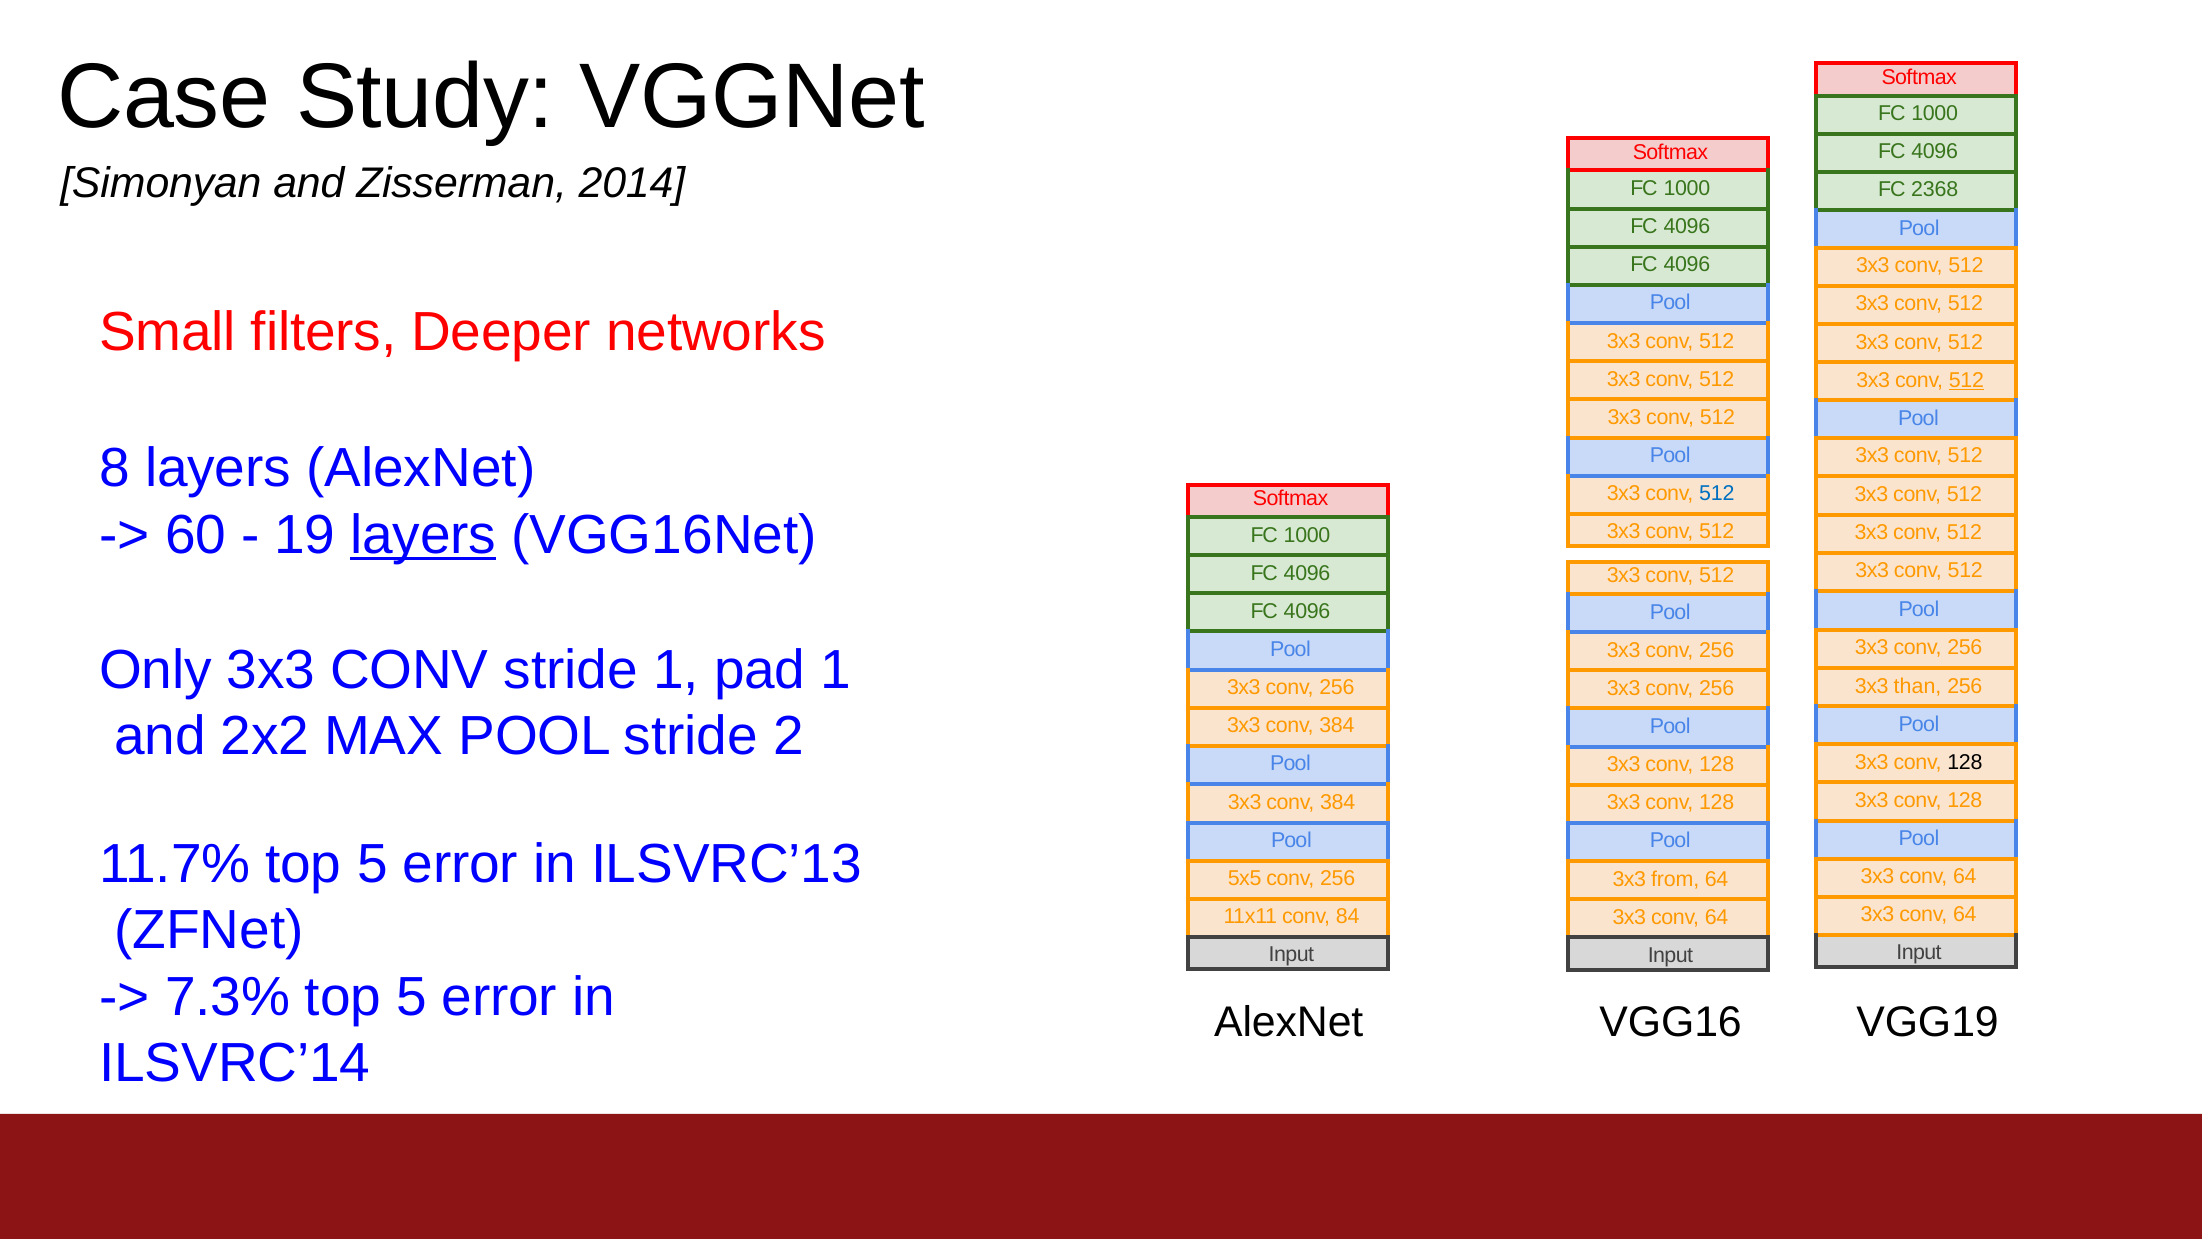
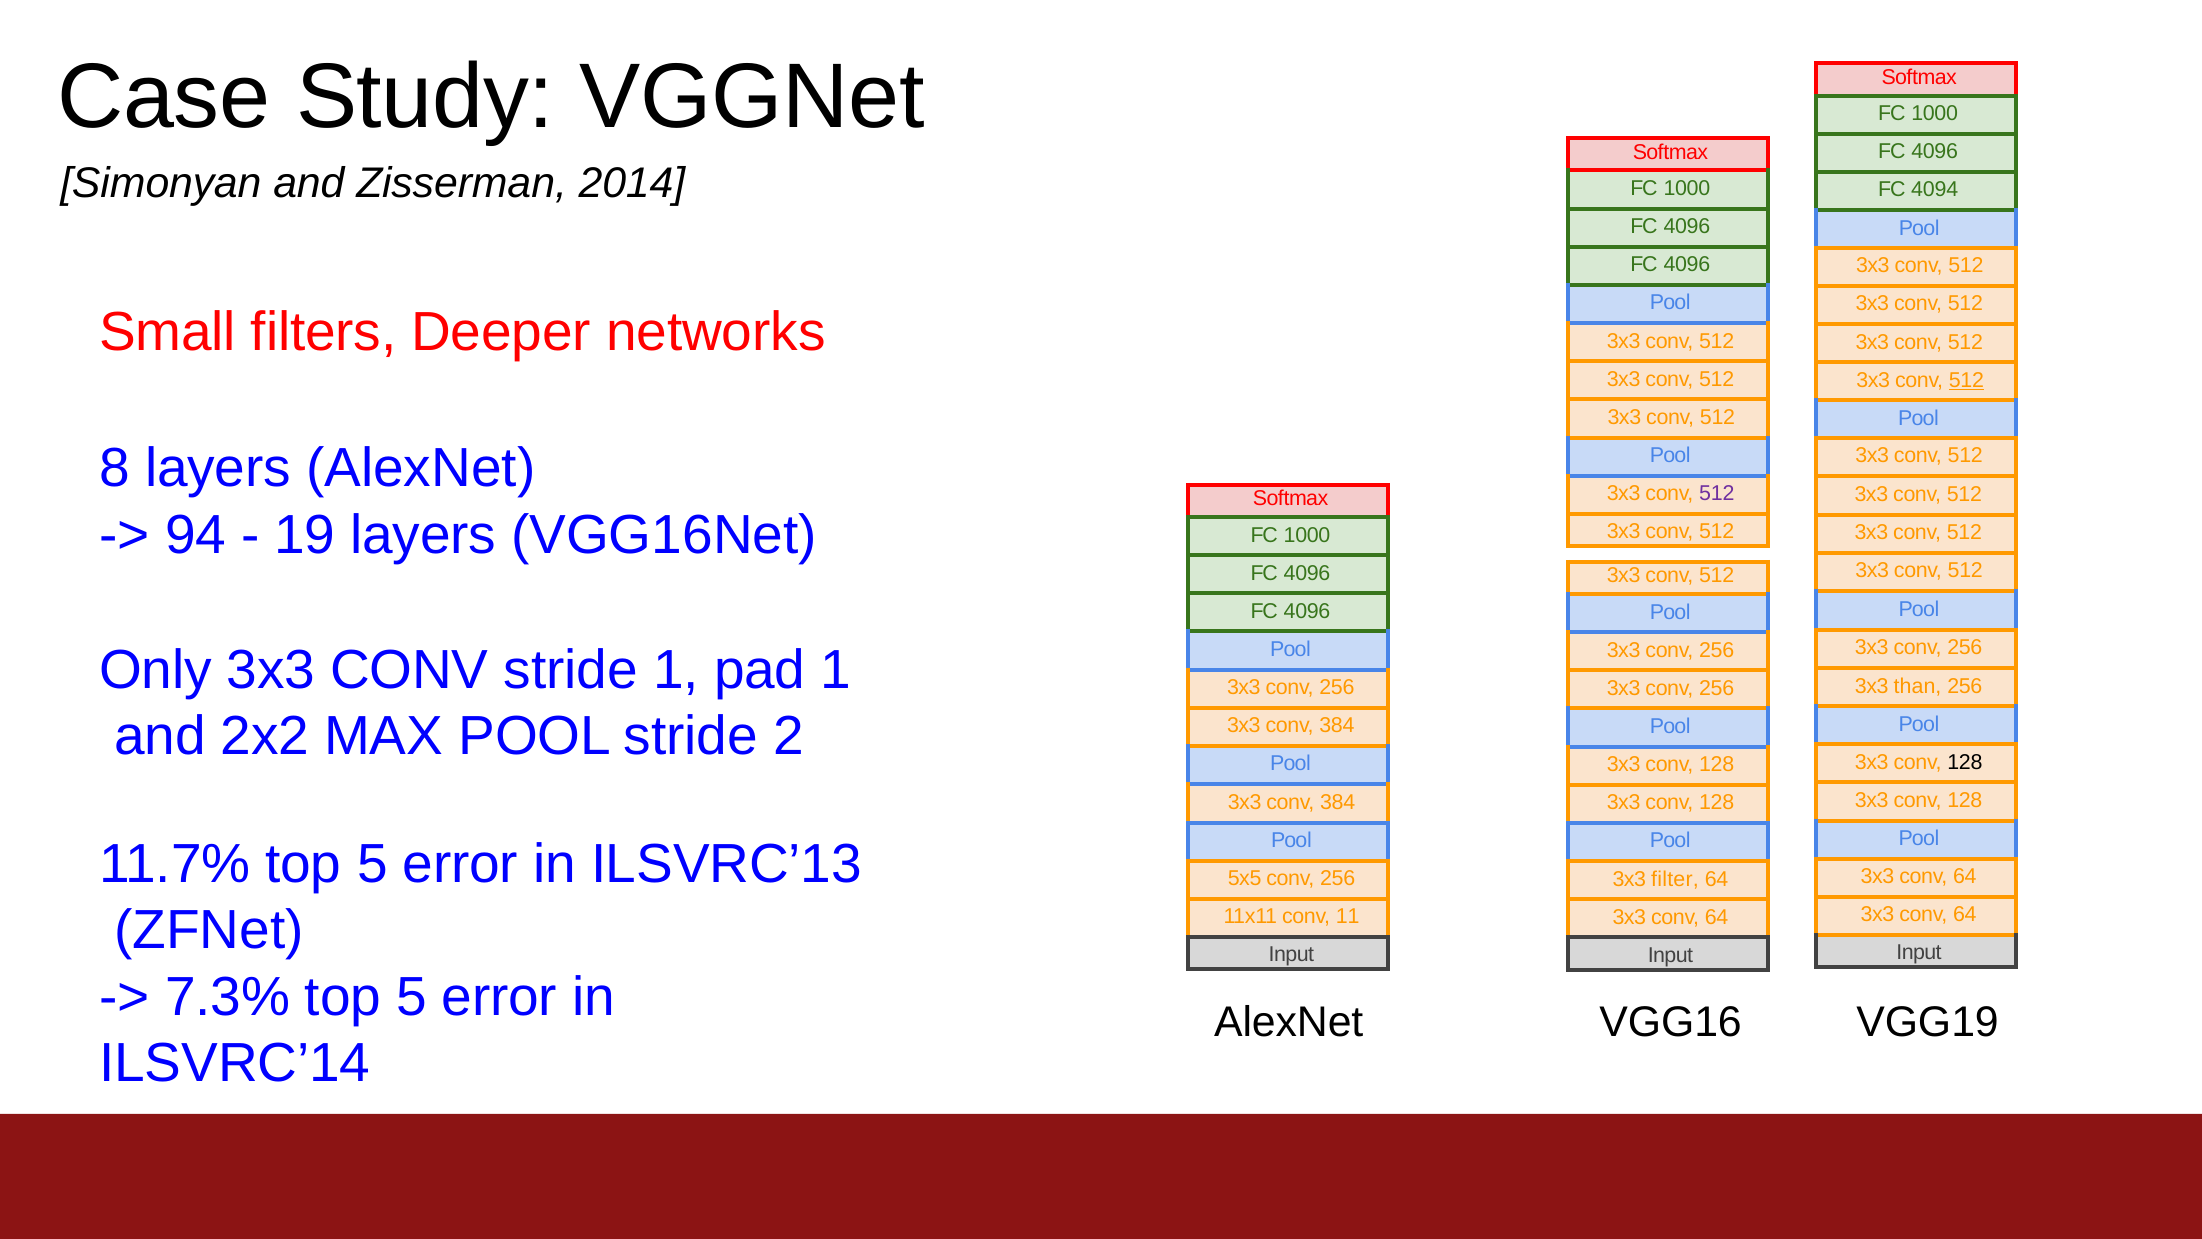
2368: 2368 -> 4094
512 at (1717, 493) colour: blue -> purple
60: 60 -> 94
layers at (423, 535) underline: present -> none
from: from -> filter
84: 84 -> 11
